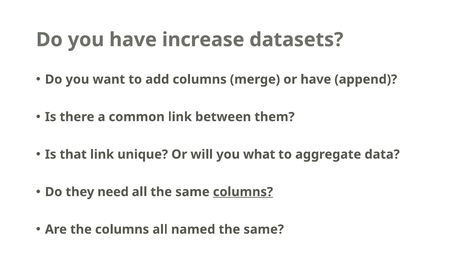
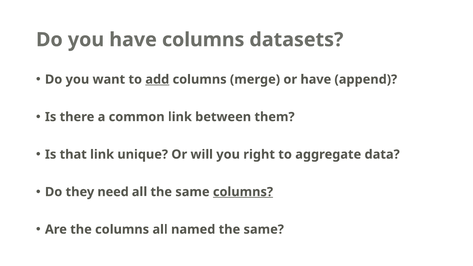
have increase: increase -> columns
add underline: none -> present
what: what -> right
